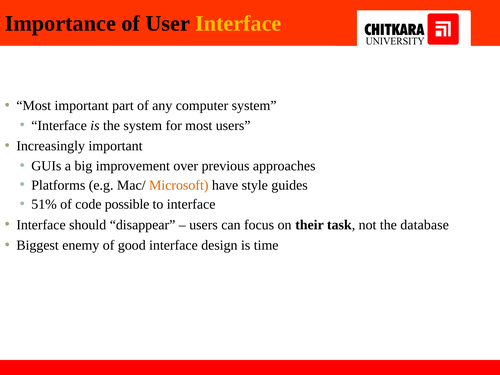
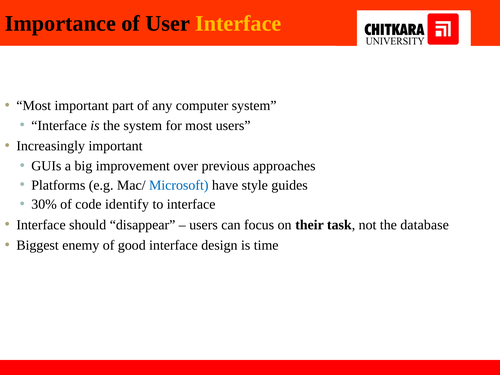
Microsoft colour: orange -> blue
51%: 51% -> 30%
possible: possible -> identify
